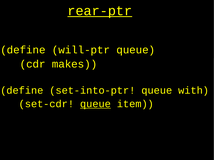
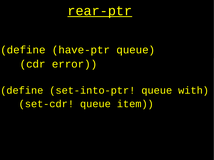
will-ptr: will-ptr -> have-ptr
makes: makes -> error
queue at (95, 104) underline: present -> none
